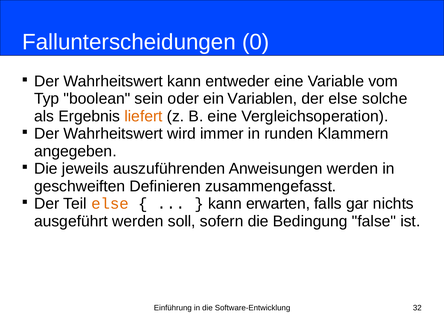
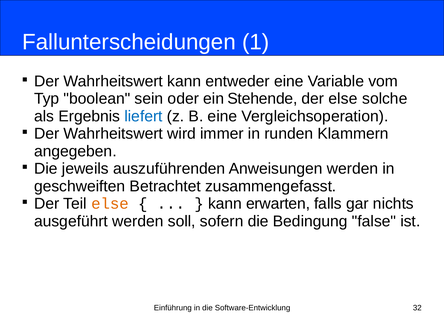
0: 0 -> 1
Variablen: Variablen -> Stehende
liefert colour: orange -> blue
Definieren: Definieren -> Betrachtet
